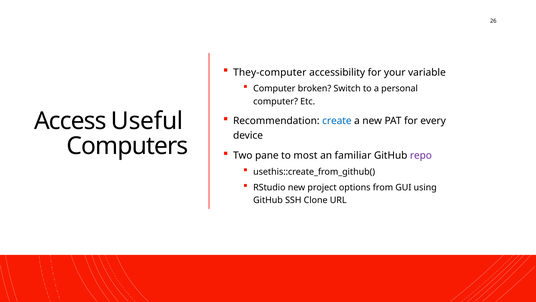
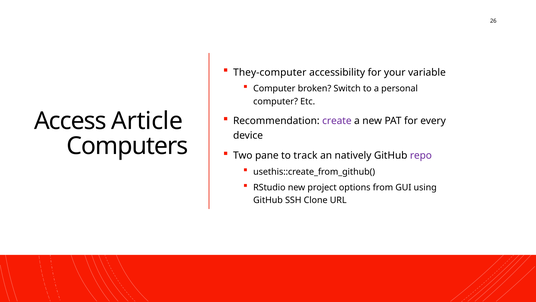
Useful: Useful -> Article
create colour: blue -> purple
most: most -> track
familiar: familiar -> natively
